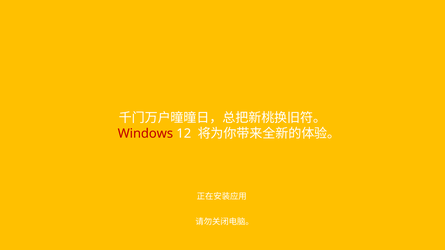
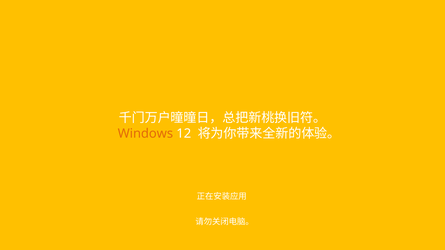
Windows colour: red -> orange
